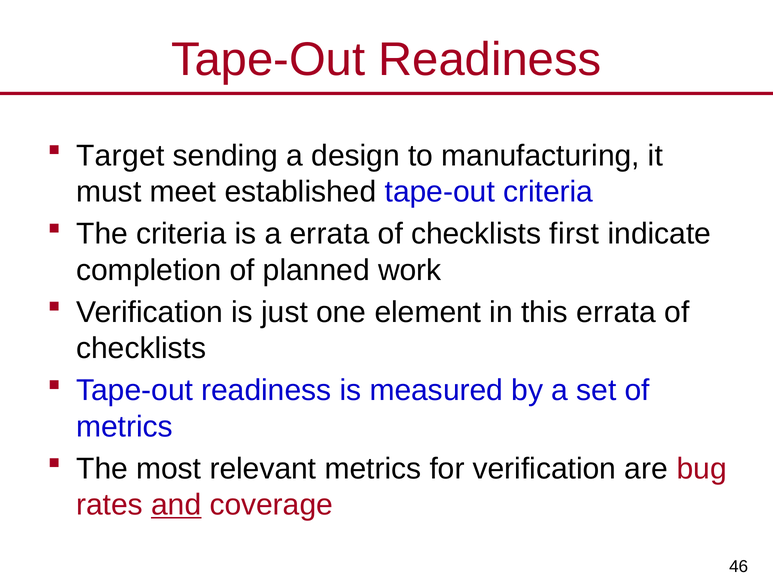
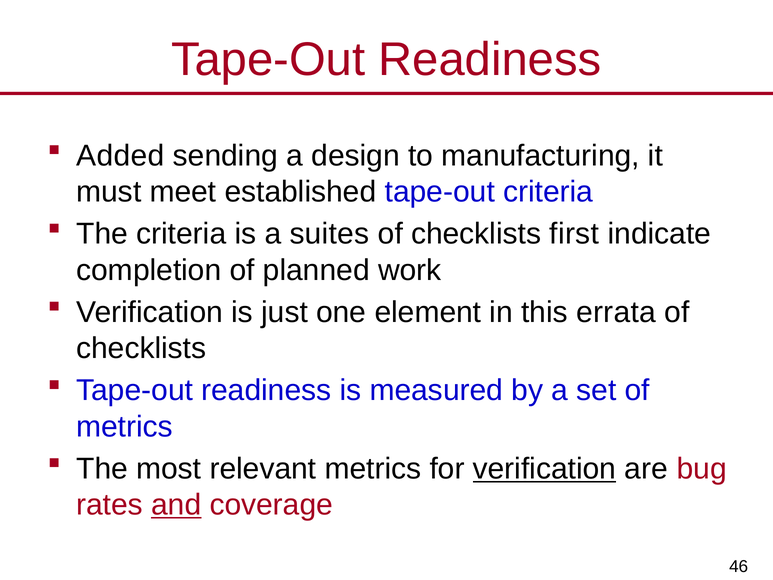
Target: Target -> Added
a errata: errata -> suites
verification at (544, 469) underline: none -> present
